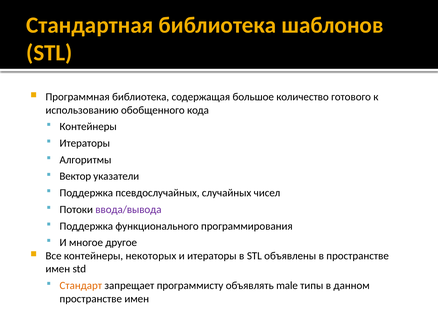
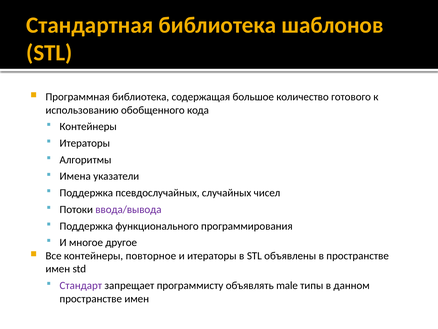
Вектор: Вектор -> Имена
некоторых: некоторых -> повторное
Стандарт colour: orange -> purple
